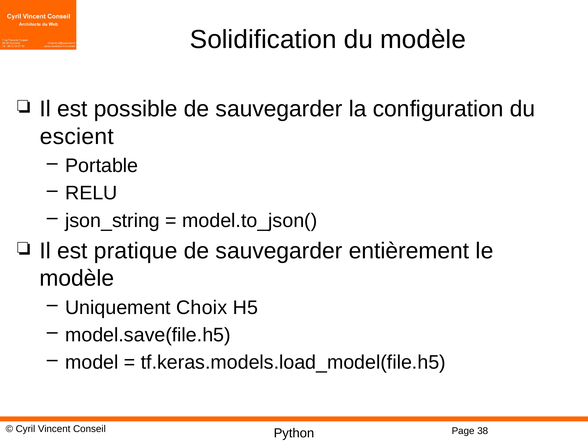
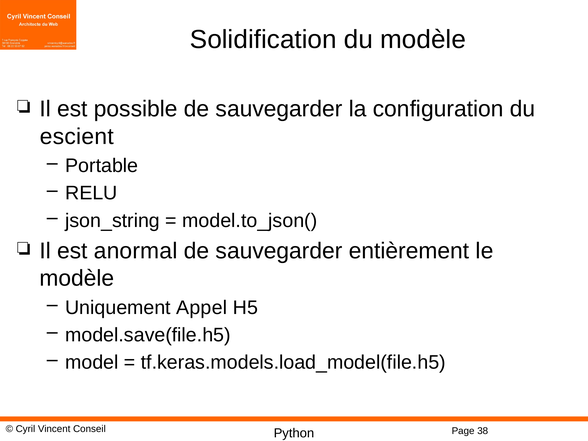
pratique: pratique -> anormal
Choix: Choix -> Appel
